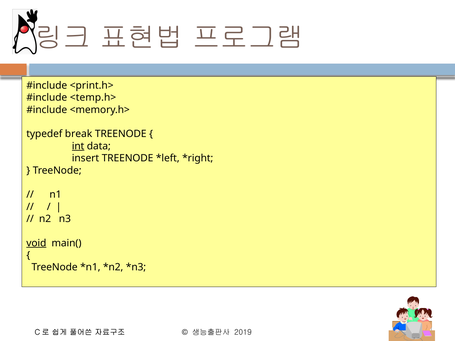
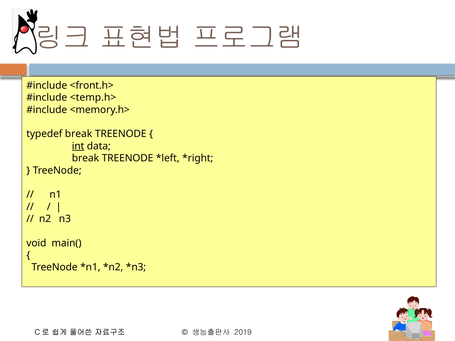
<print.h>: <print.h> -> <front.h>
insert at (85, 158): insert -> break
void underline: present -> none
